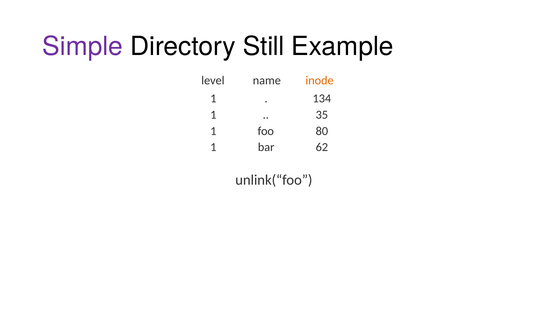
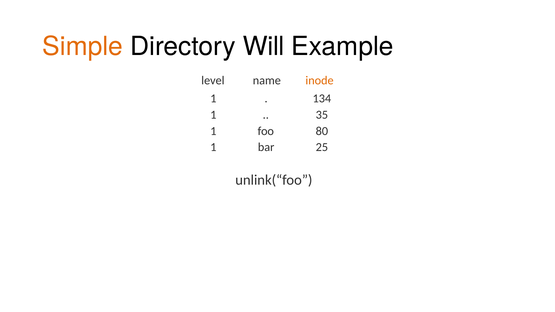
Simple colour: purple -> orange
Still: Still -> Will
62: 62 -> 25
